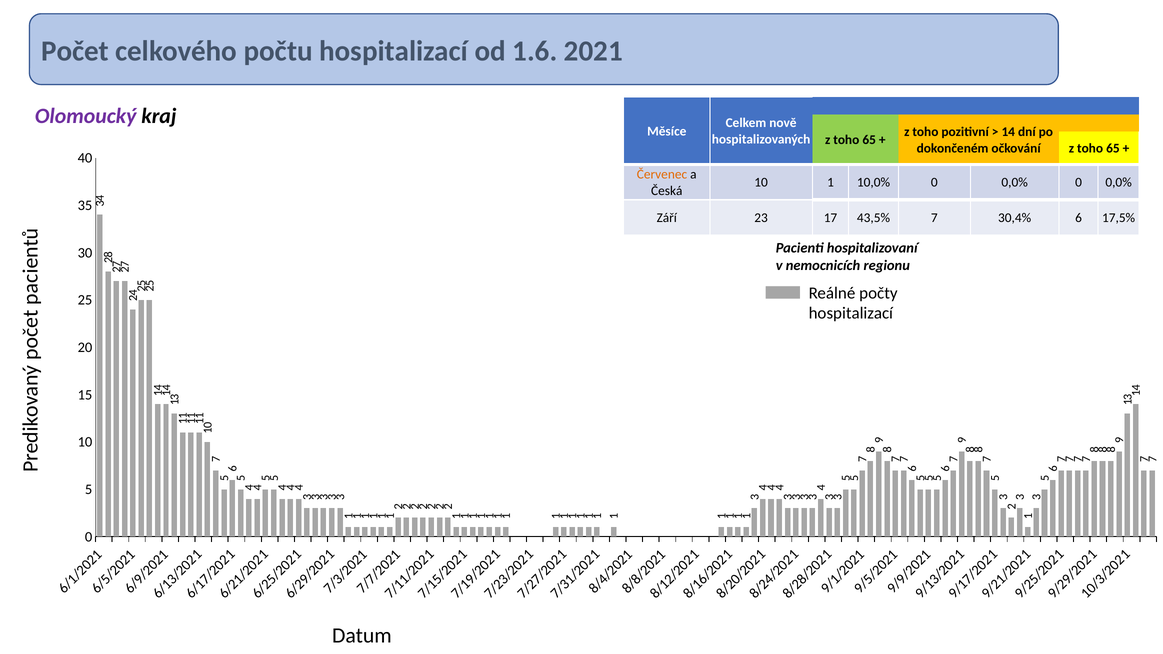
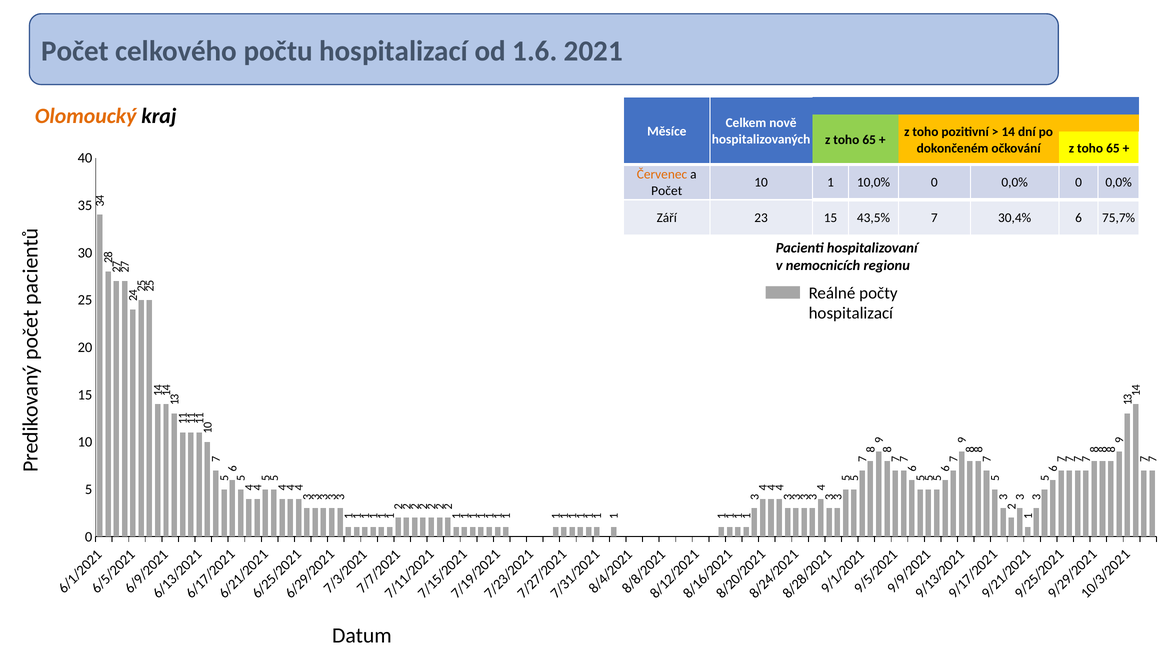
Olomoucký colour: purple -> orange
Česká at (667, 191): Česká -> Počet
23 17: 17 -> 15
17,5%: 17,5% -> 75,7%
